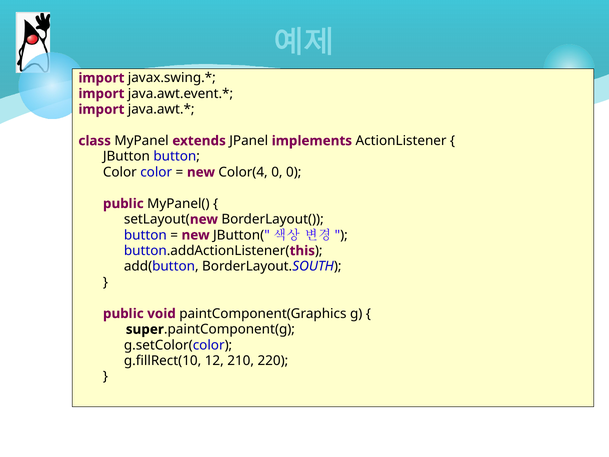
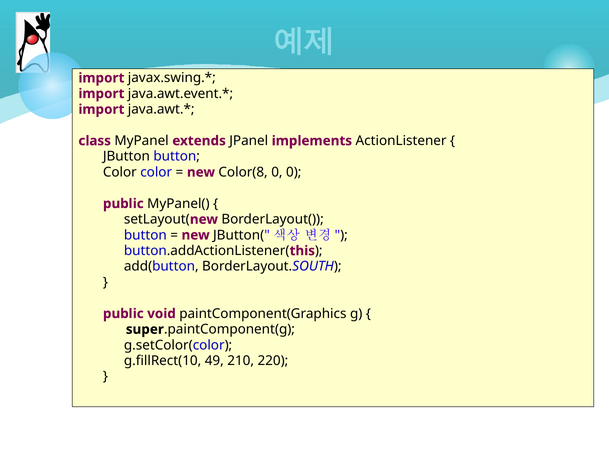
Color(4: Color(4 -> Color(8
12: 12 -> 49
